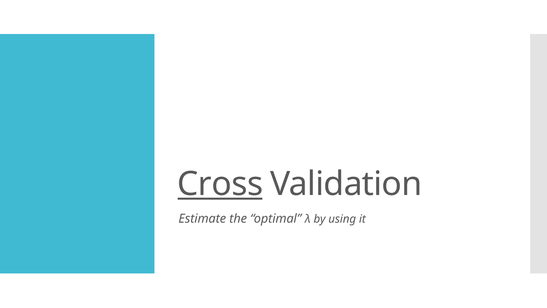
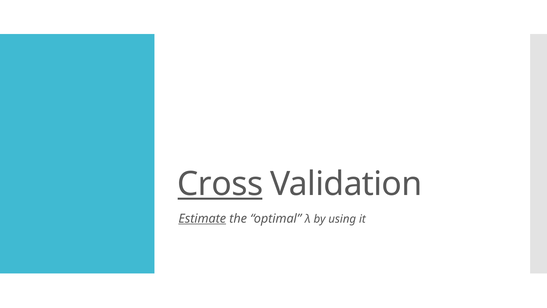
Estimate underline: none -> present
